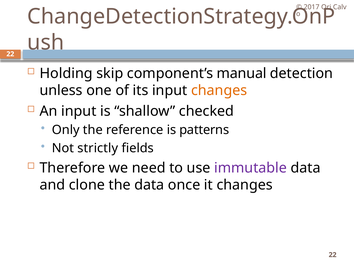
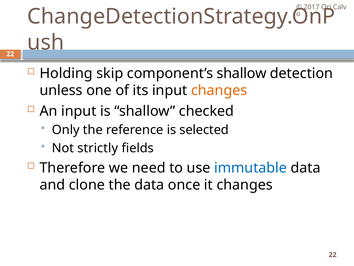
component’s manual: manual -> shallow
patterns: patterns -> selected
immutable colour: purple -> blue
